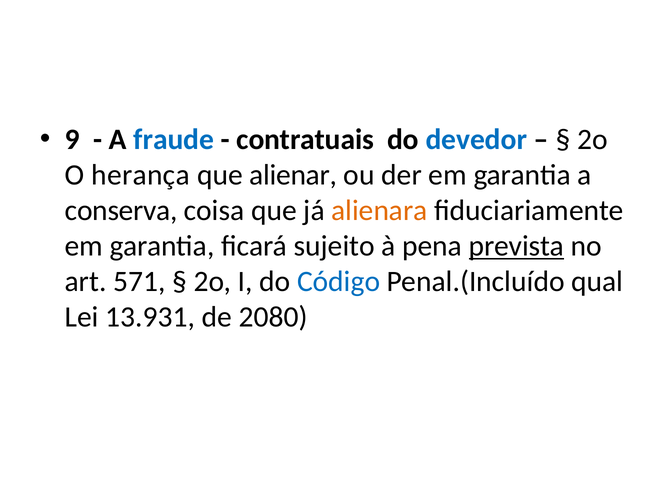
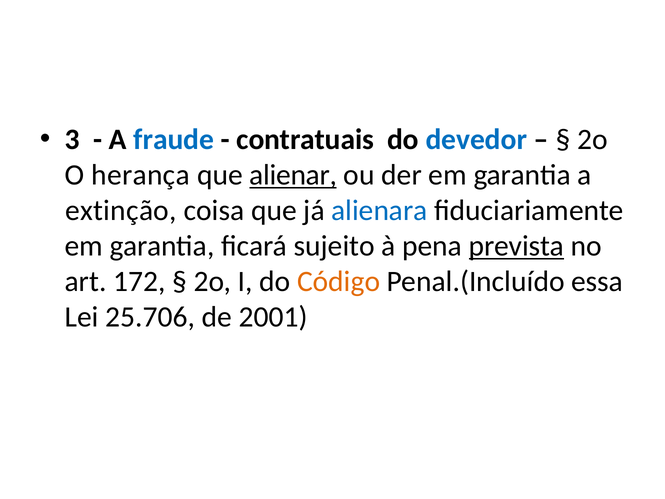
9: 9 -> 3
alienar underline: none -> present
conserva: conserva -> extinção
alienara colour: orange -> blue
571: 571 -> 172
Código colour: blue -> orange
qual: qual -> essa
13.931: 13.931 -> 25.706
2080: 2080 -> 2001
